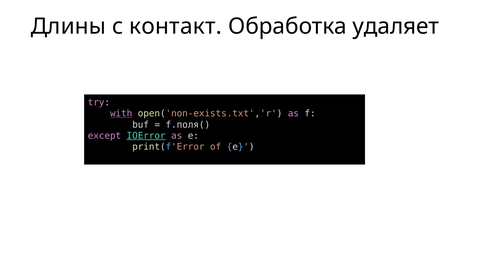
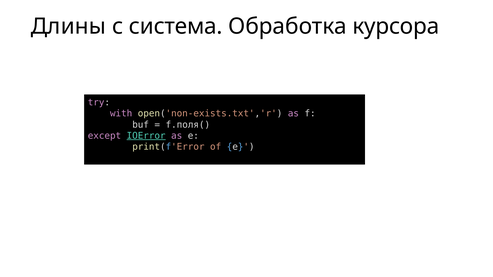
контакт: контакт -> система
удаляет: удаляет -> курсора
with underline: present -> none
